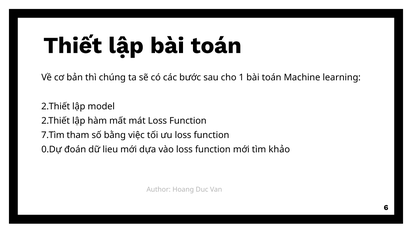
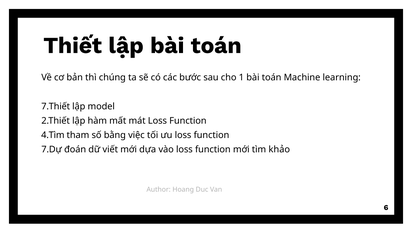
2.Thiết at (56, 106): 2.Thiết -> 7.Thiết
7.Tìm: 7.Tìm -> 4.Tìm
0.Dự: 0.Dự -> 7.Dự
lieu: lieu -> viết
